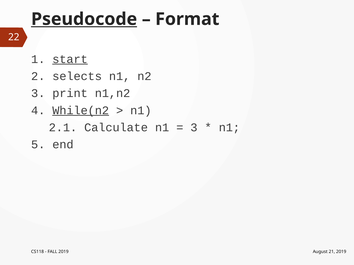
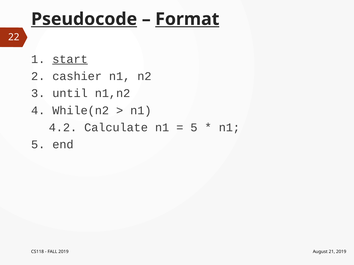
Format underline: none -> present
selects: selects -> cashier
print: print -> until
While(n2 underline: present -> none
2.1: 2.1 -> 4.2
3 at (194, 128): 3 -> 5
